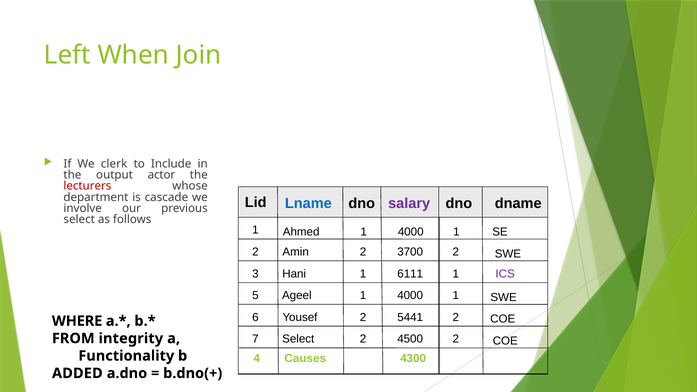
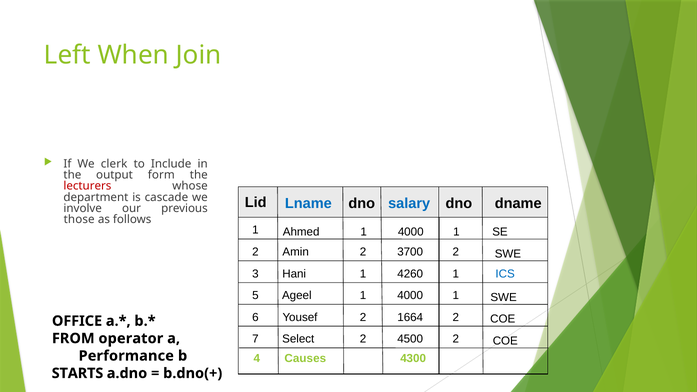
actor: actor -> form
salary colour: purple -> blue
select at (79, 220): select -> those
6111: 6111 -> 4260
ICS colour: purple -> blue
5441: 5441 -> 1664
WHERE: WHERE -> OFFICE
integrity: integrity -> operator
Functionality: Functionality -> Performance
ADDED: ADDED -> STARTS
